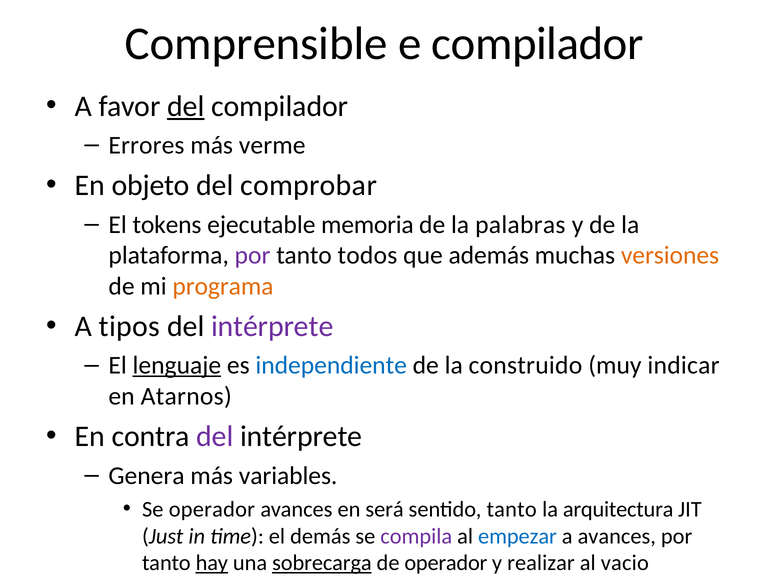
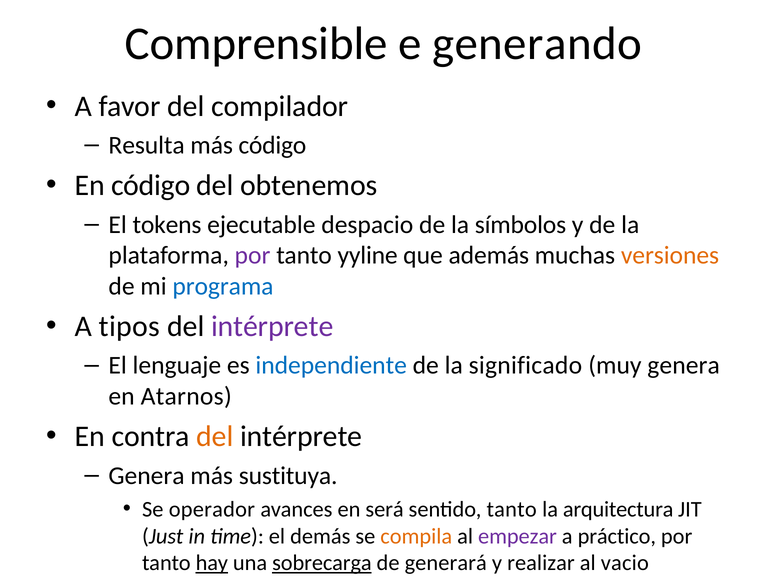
e compilador: compilador -> generando
del at (186, 106) underline: present -> none
Errores: Errores -> Resulta
más verme: verme -> código
En objeto: objeto -> código
comprobar: comprobar -> obtenemos
memoria: memoria -> despacio
palabras: palabras -> símbolos
todos: todos -> yyline
programa colour: orange -> blue
lenguaje underline: present -> none
construido: construido -> significado
muy indicar: indicar -> genera
del at (215, 437) colour: purple -> orange
variables: variables -> sustituya
compila colour: purple -> orange
empezar colour: blue -> purple
a avances: avances -> práctico
de operador: operador -> generará
